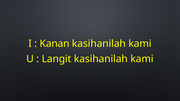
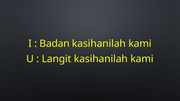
Kanan: Kanan -> Badan
